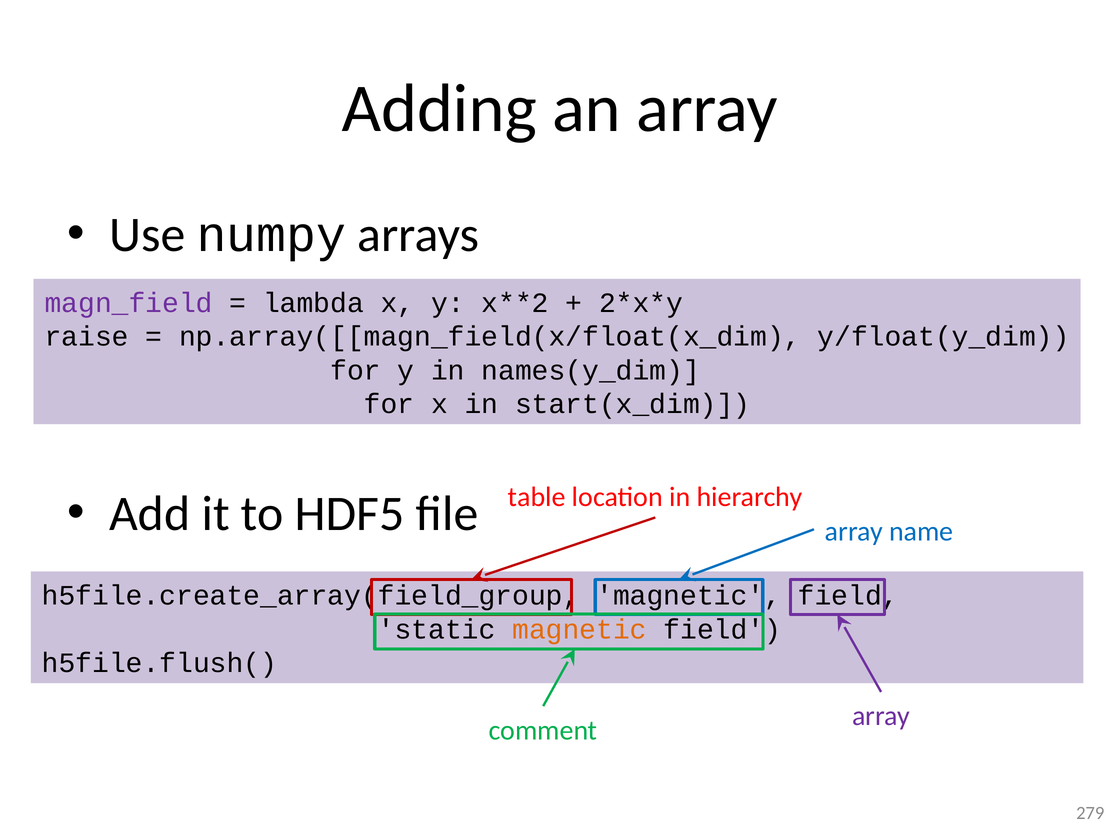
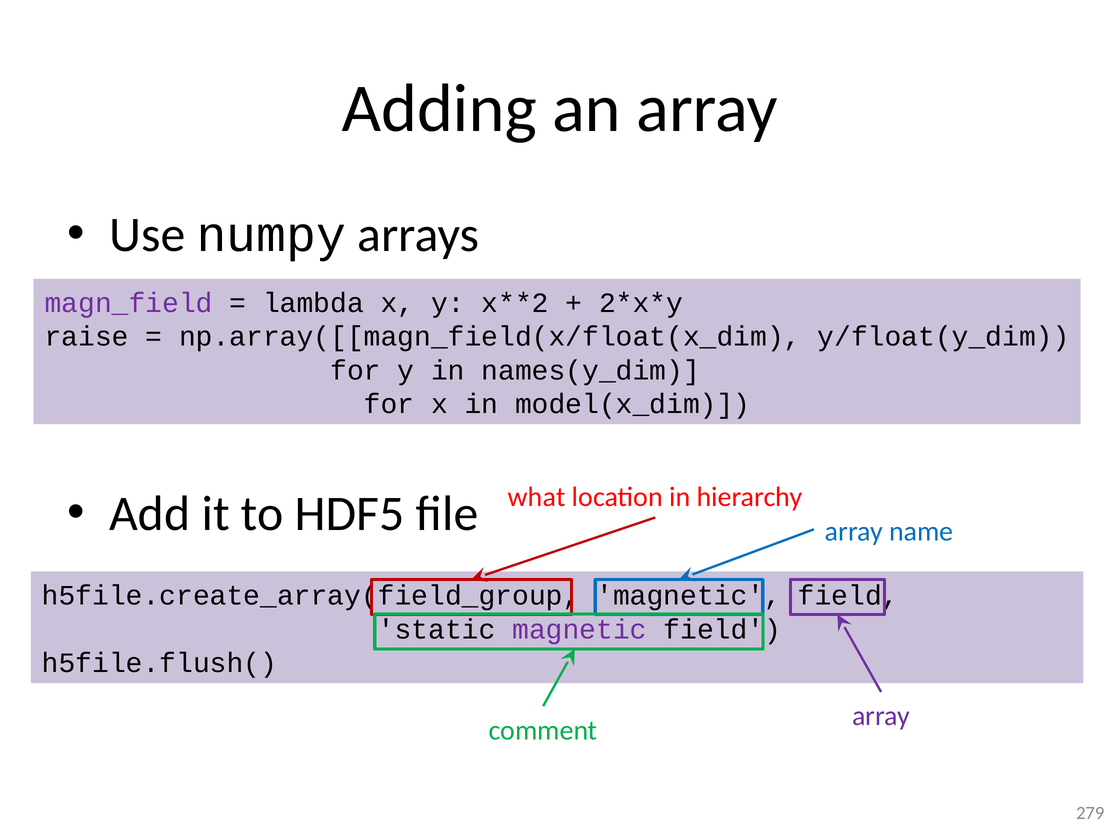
start(x_dim: start(x_dim -> model(x_dim
table: table -> what
magnetic at (579, 629) colour: orange -> purple
